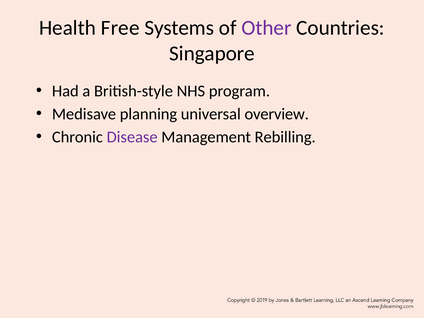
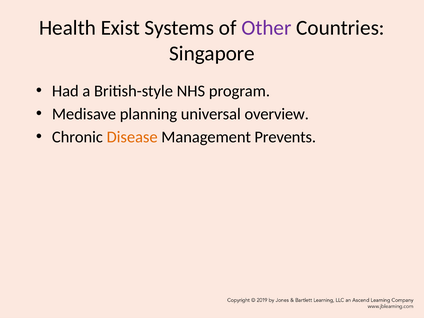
Free: Free -> Exist
Disease colour: purple -> orange
Rebilling: Rebilling -> Prevents
